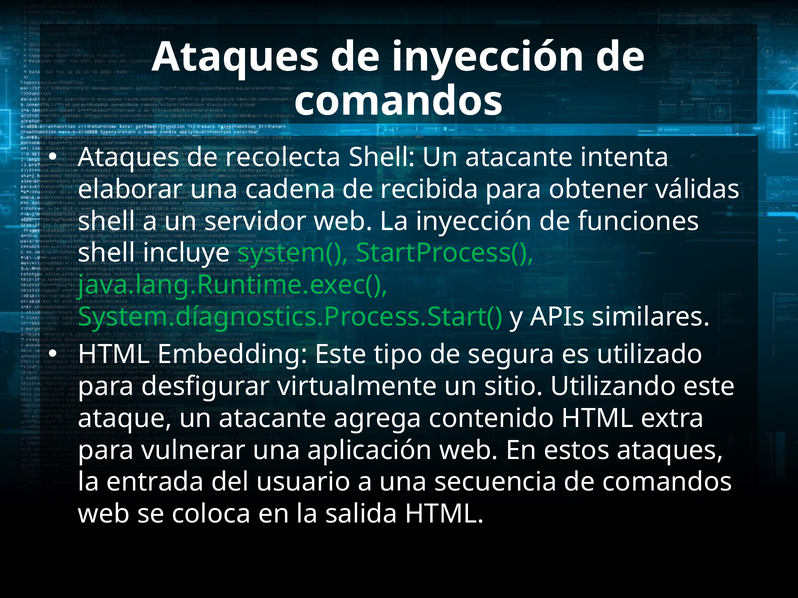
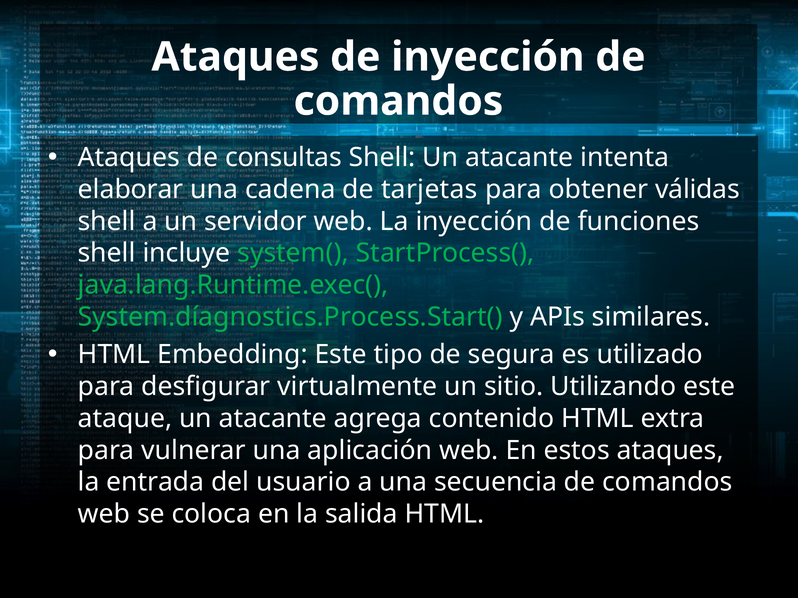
recolecta: recolecta -> consultas
recibida: recibida -> tarjetas
